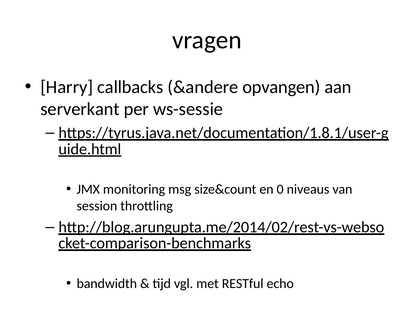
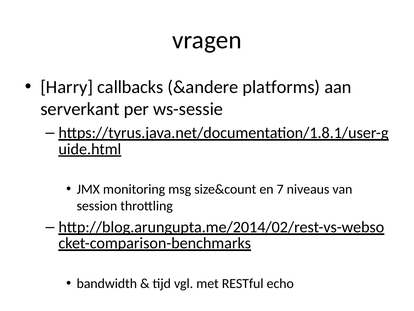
opvangen: opvangen -> platforms
0: 0 -> 7
